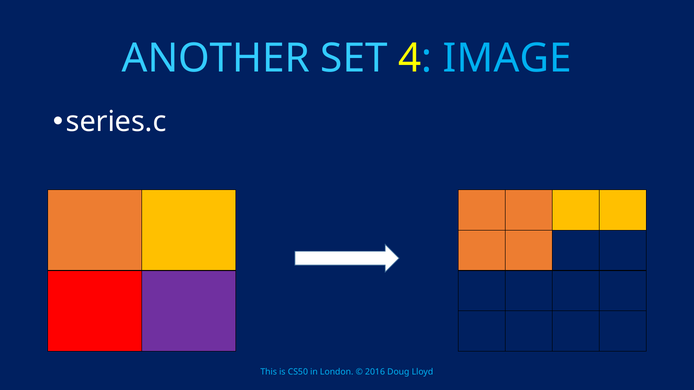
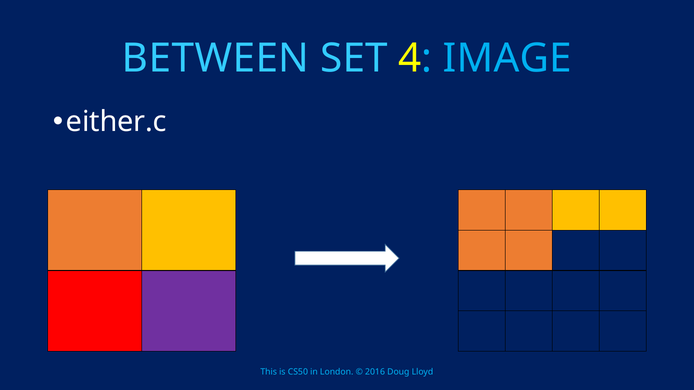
ANOTHER: ANOTHER -> BETWEEN
series.c: series.c -> either.c
